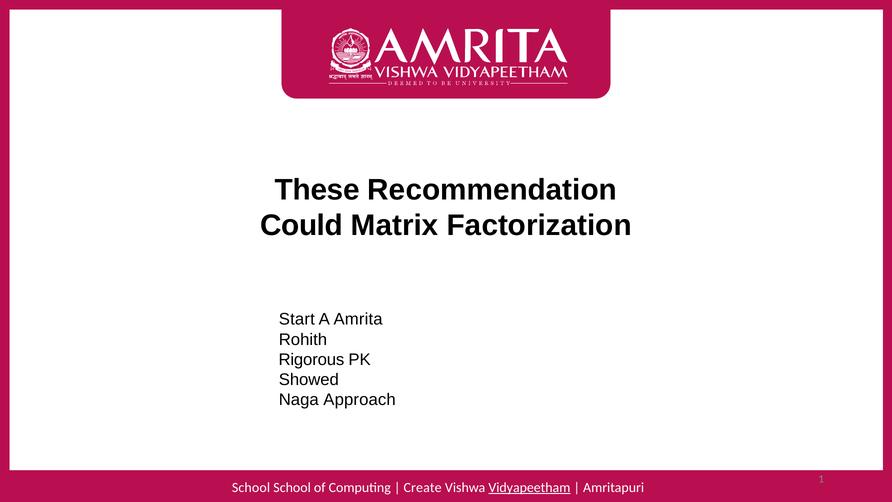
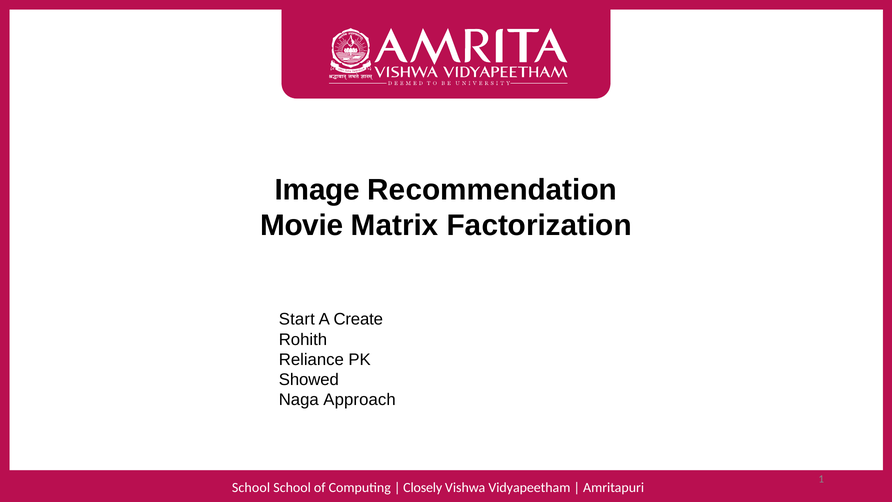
These: These -> Image
Could: Could -> Movie
Amrita: Amrita -> Create
Rigorous: Rigorous -> Reliance
Create: Create -> Closely
Vidyapeetham underline: present -> none
